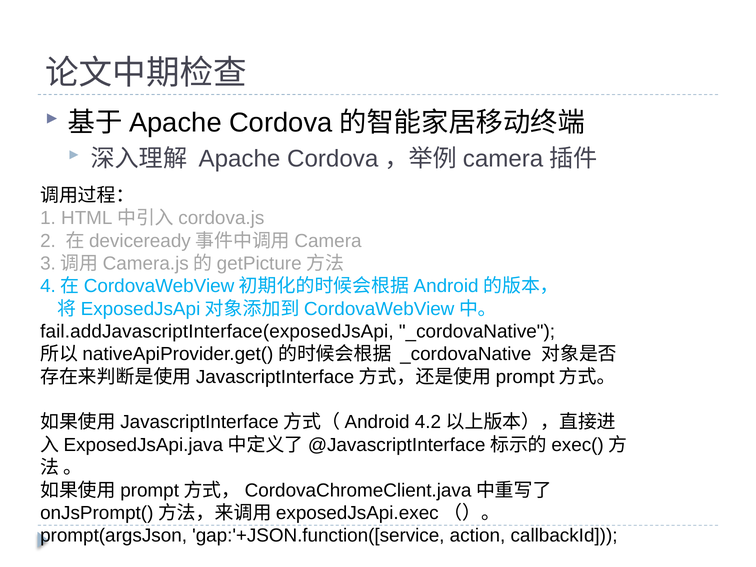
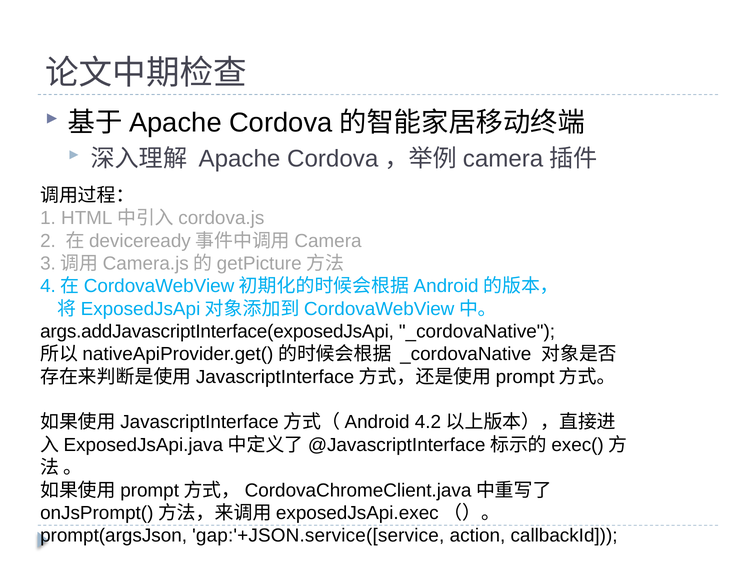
fail.addJavascriptInterface(exposedJsApi: fail.addJavascriptInterface(exposedJsApi -> args.addJavascriptInterface(exposedJsApi
gap:'+JSON.function([service: gap:'+JSON.function([service -> gap:'+JSON.service([service
